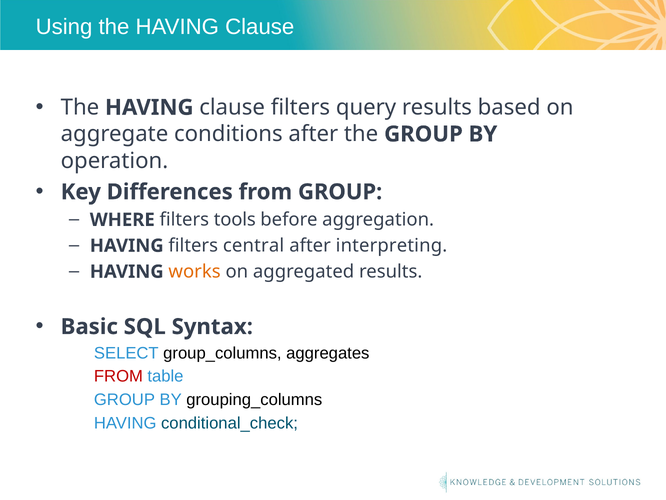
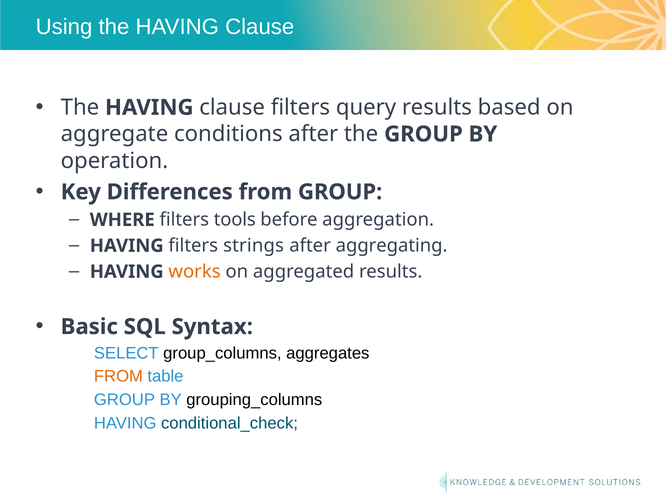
central: central -> strings
interpreting: interpreting -> aggregating
FROM at (118, 376) colour: red -> orange
